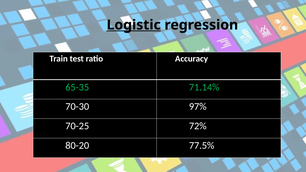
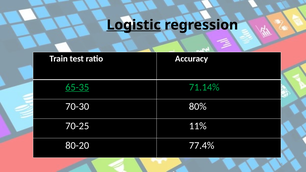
65-35 underline: none -> present
97%: 97% -> 80%
72%: 72% -> 11%
77.5%: 77.5% -> 77.4%
